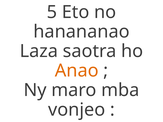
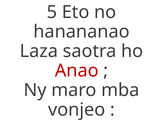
Anao colour: orange -> red
